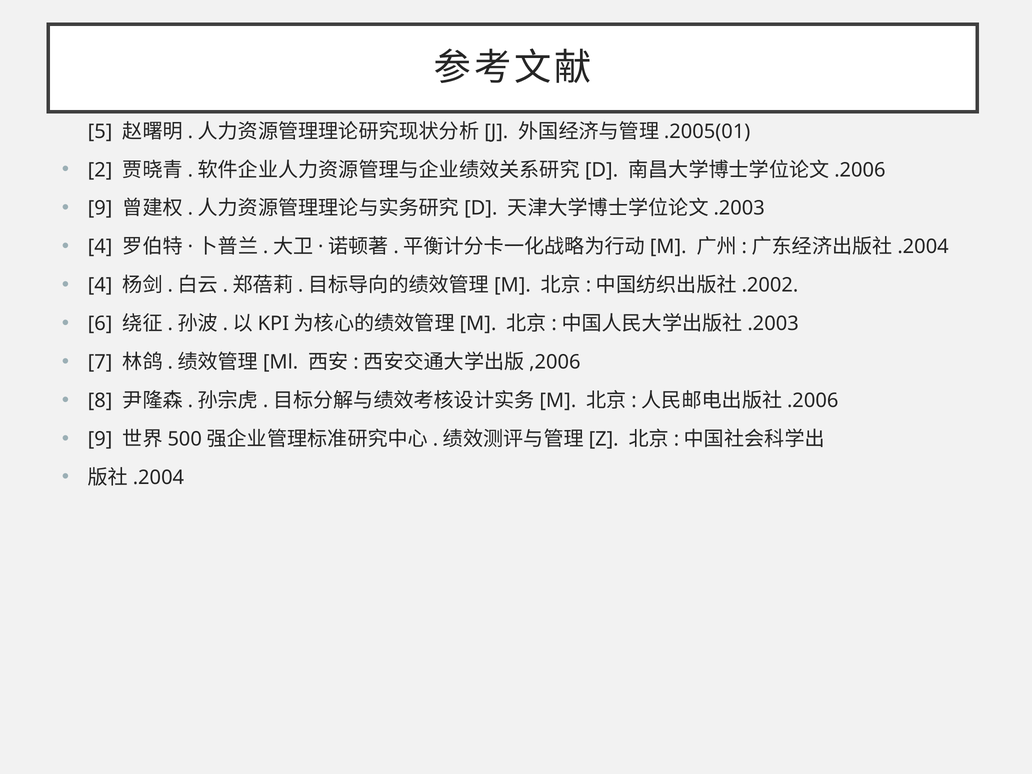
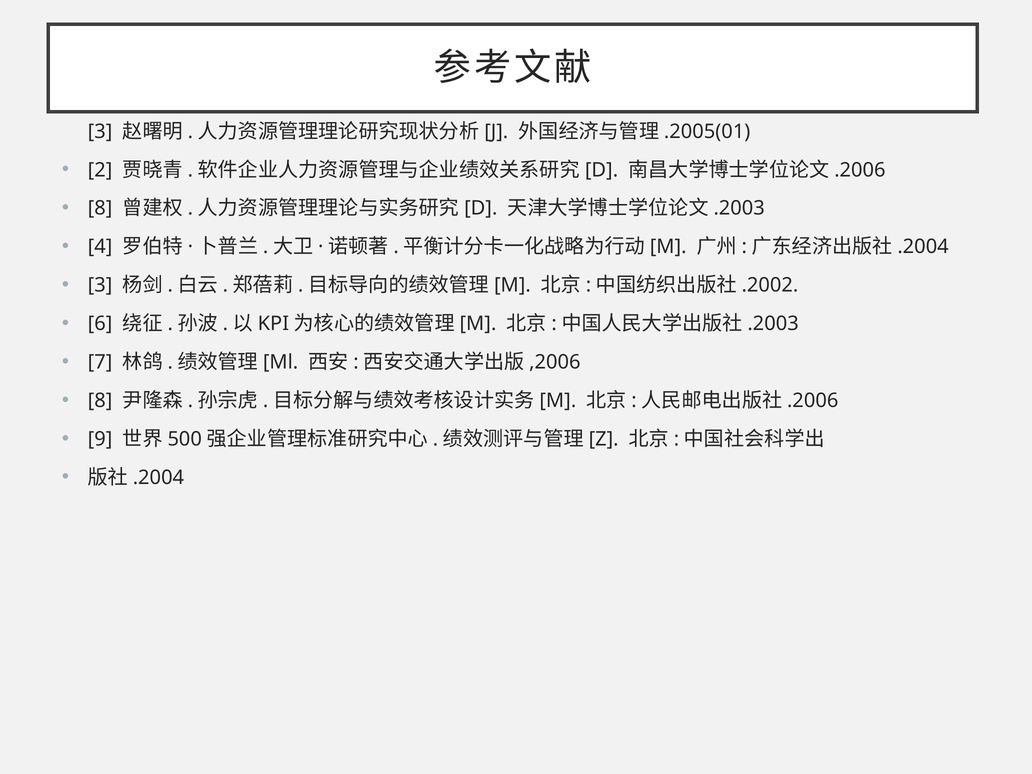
5 at (100, 131): 5 -> 3
9 at (100, 208): 9 -> 8
4 at (100, 285): 4 -> 3
